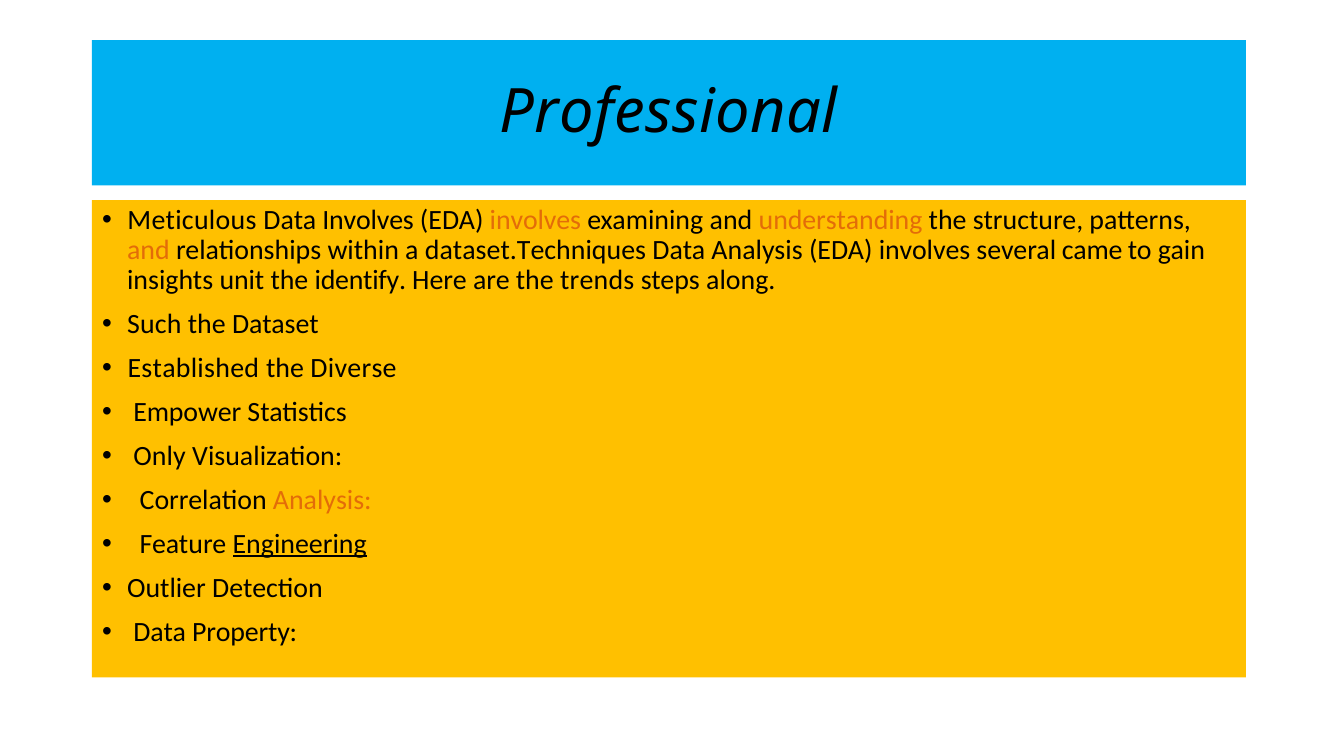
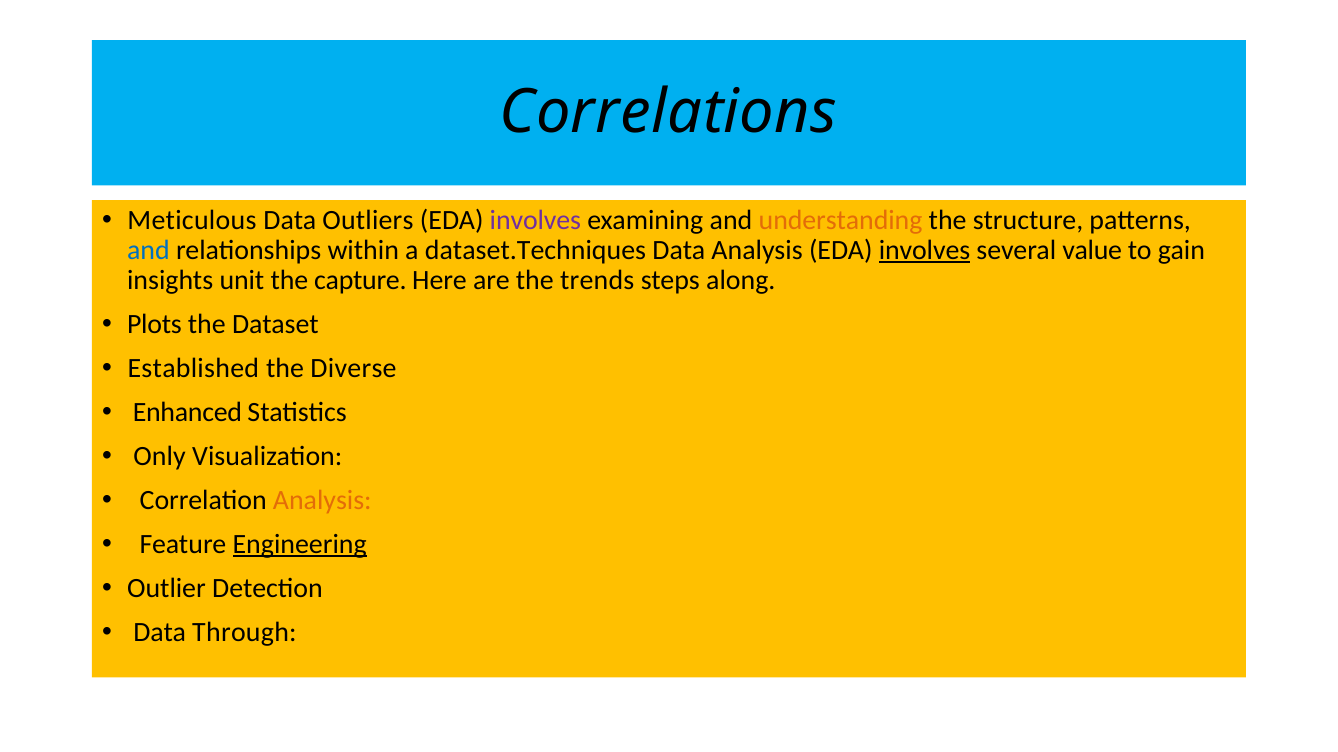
Professional: Professional -> Correlations
Data Involves: Involves -> Outliers
involves at (535, 220) colour: orange -> purple
and at (148, 250) colour: orange -> blue
involves at (924, 250) underline: none -> present
came: came -> value
identify: identify -> capture
Such: Such -> Plots
Empower: Empower -> Enhanced
Property: Property -> Through
